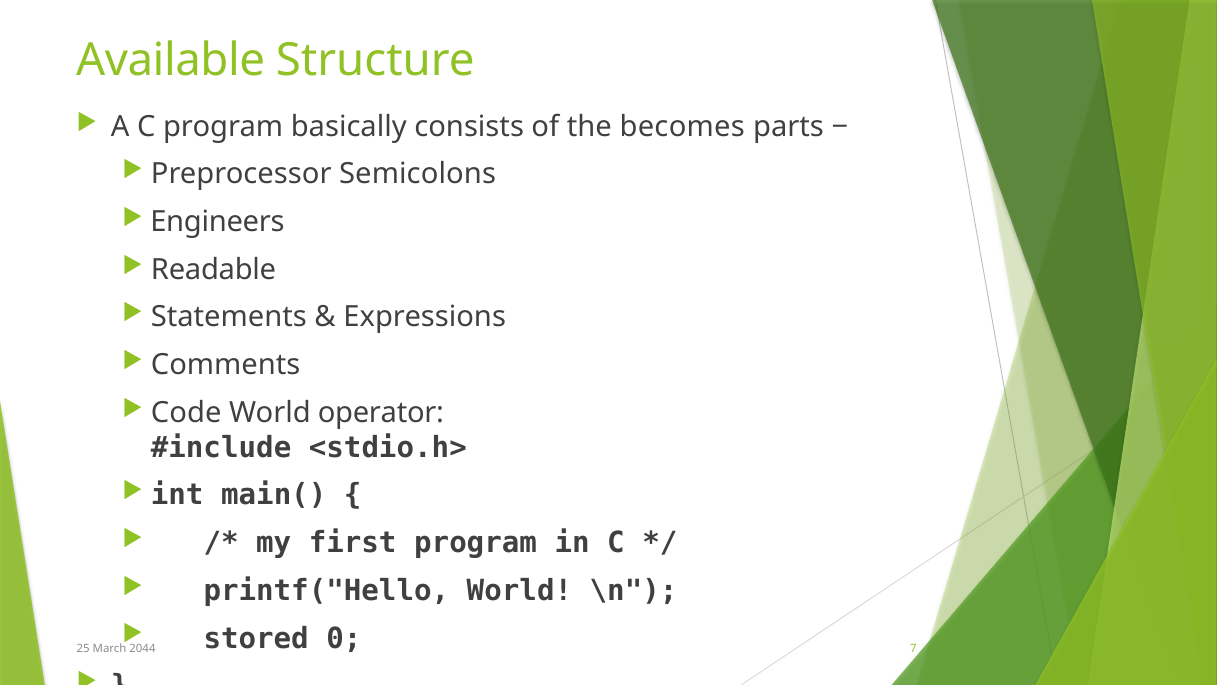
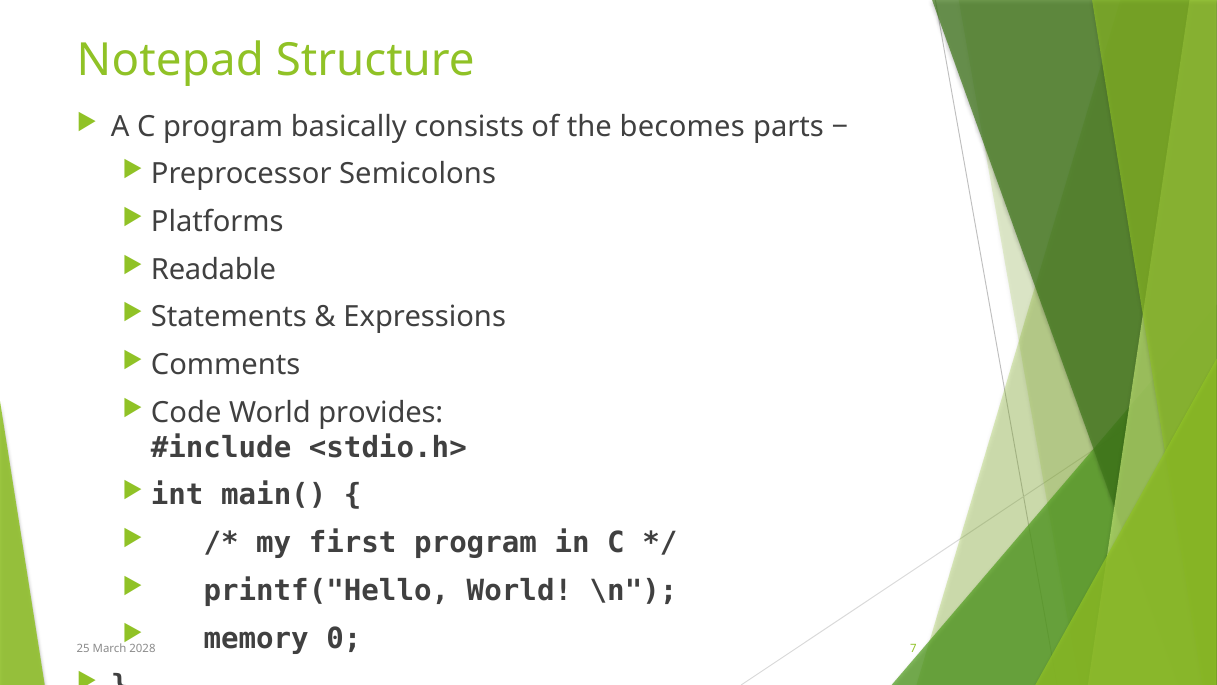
Available: Available -> Notepad
Engineers: Engineers -> Platforms
operator: operator -> provides
stored: stored -> memory
2044: 2044 -> 2028
